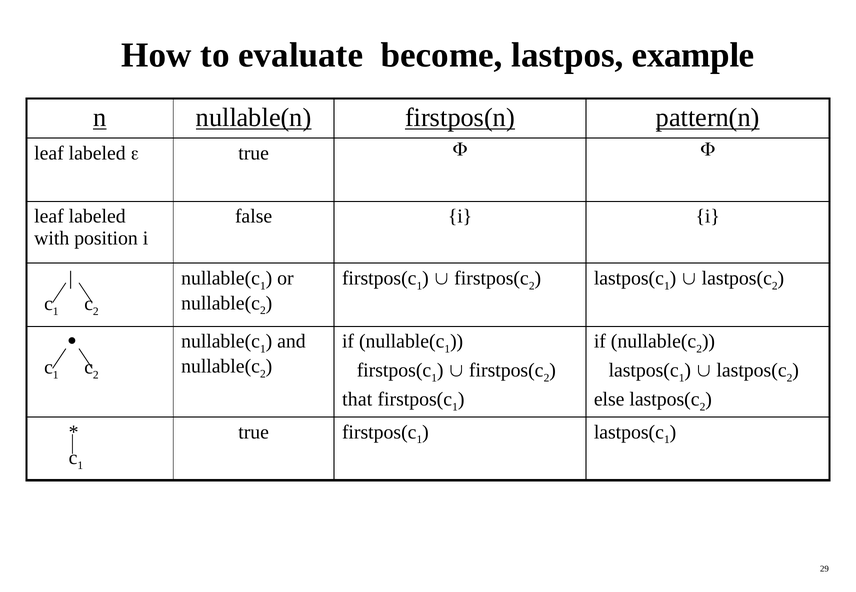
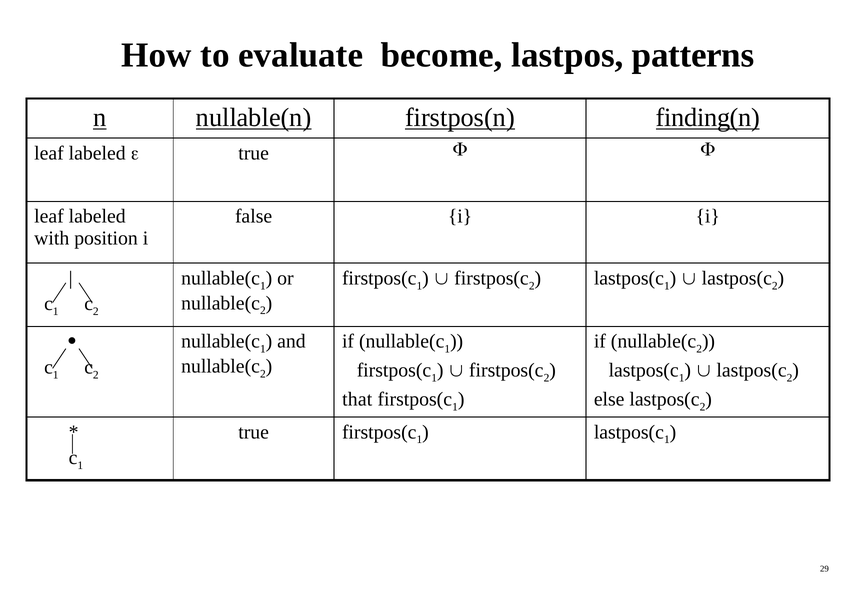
example: example -> patterns
pattern(n: pattern(n -> finding(n
